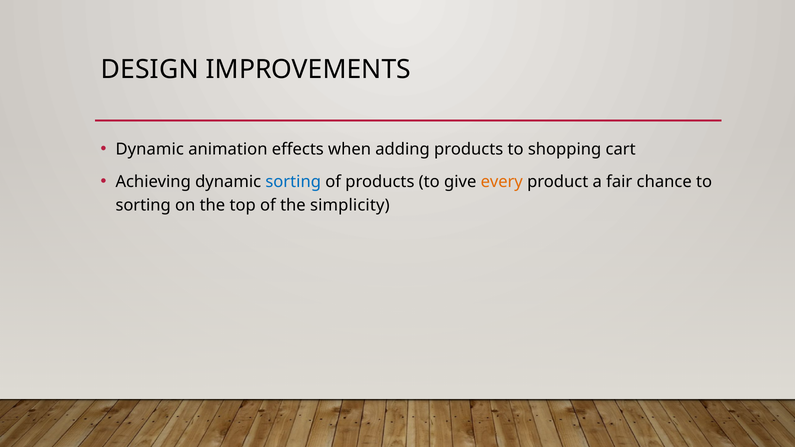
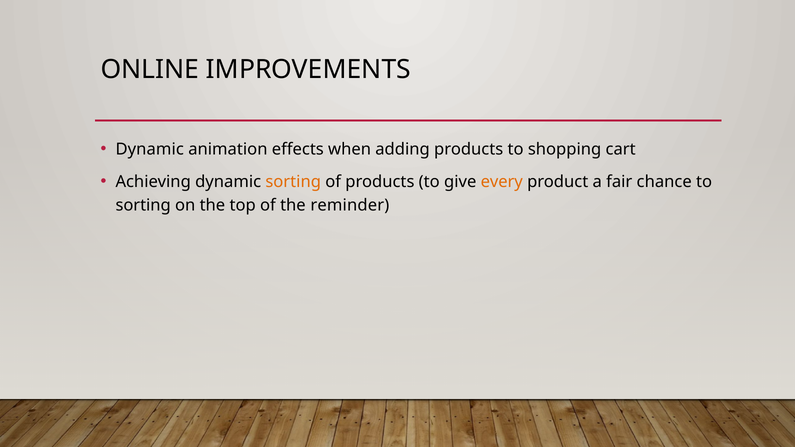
DESIGN: DESIGN -> ONLINE
sorting at (293, 182) colour: blue -> orange
simplicity: simplicity -> reminder
